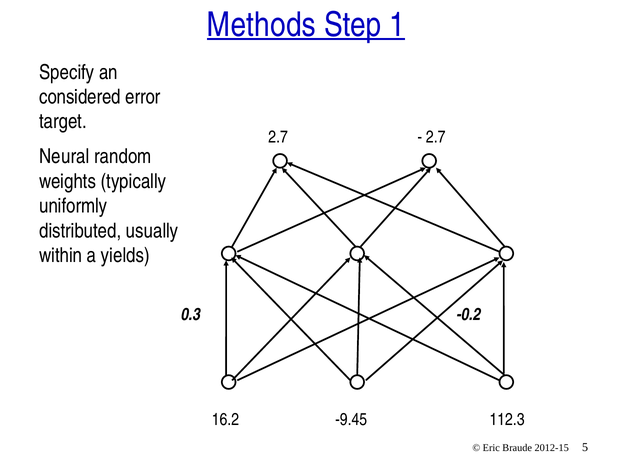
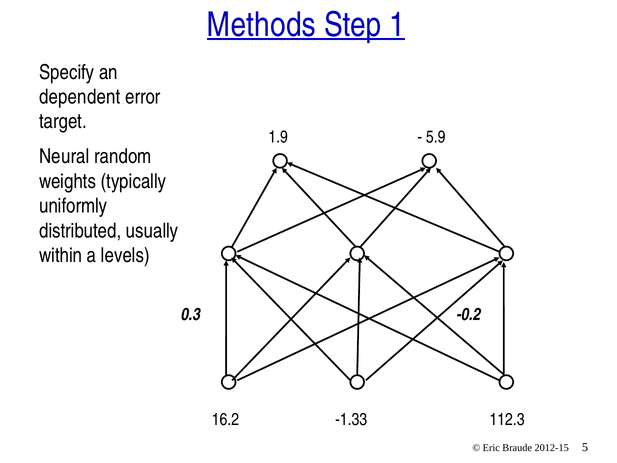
considered: considered -> dependent
2.7 at (278, 137): 2.7 -> 1.9
2.7 at (436, 137): 2.7 -> 5.9
yields: yields -> levels
-9.45: -9.45 -> -1.33
